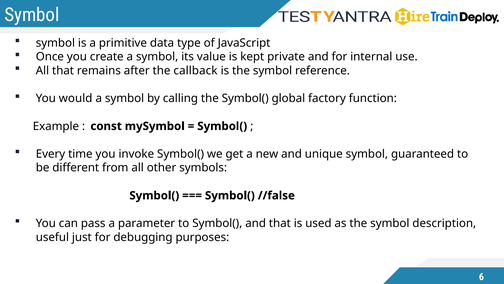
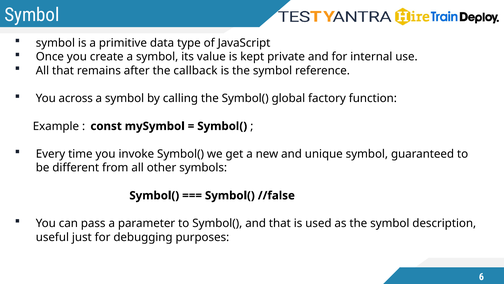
would: would -> across
